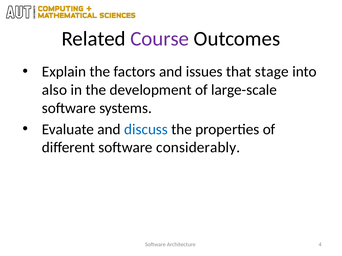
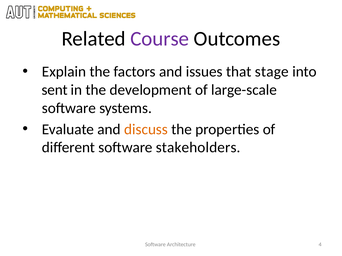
also: also -> sent
discuss colour: blue -> orange
considerably: considerably -> stakeholders
